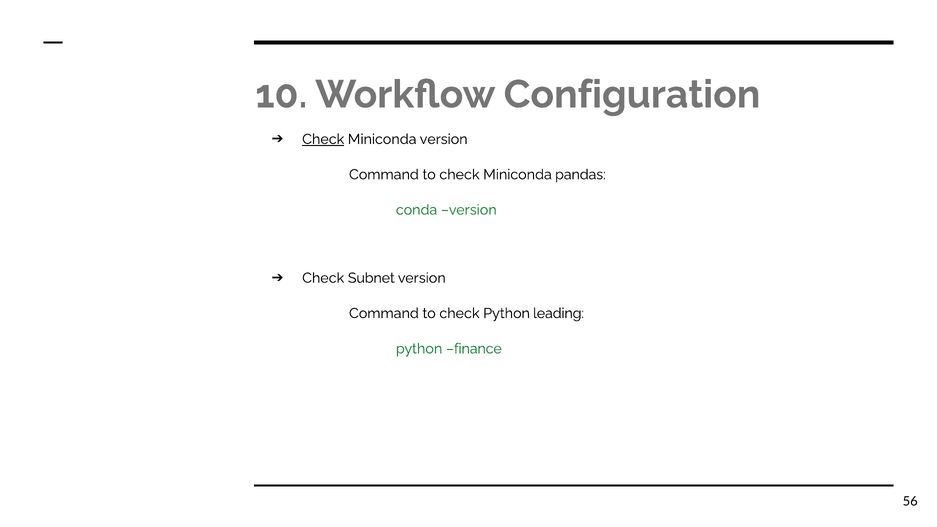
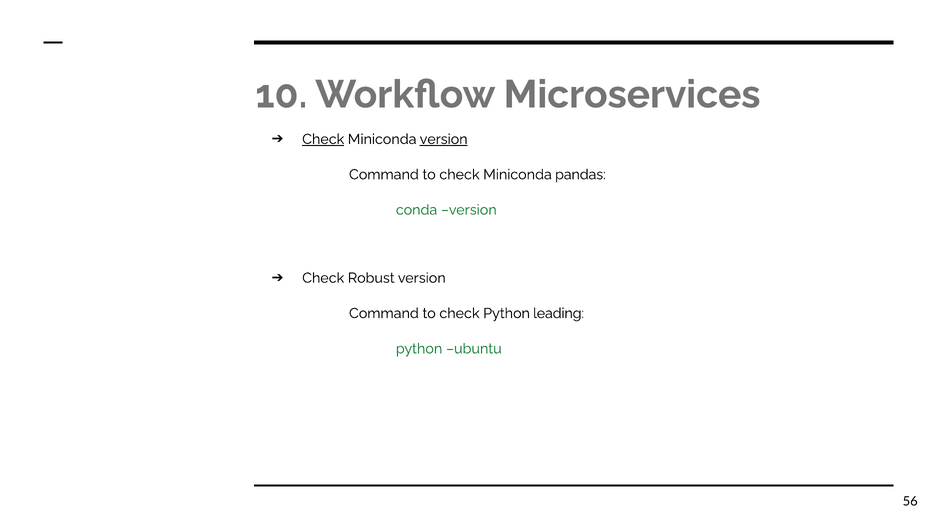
Configuration: Configuration -> Microservices
version at (444, 139) underline: none -> present
Subnet: Subnet -> Robust
finance: finance -> ubuntu
